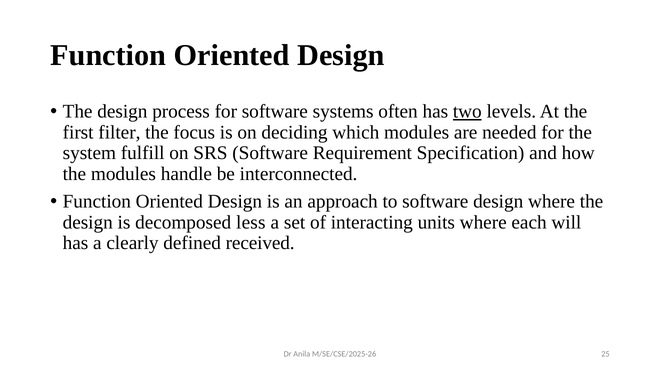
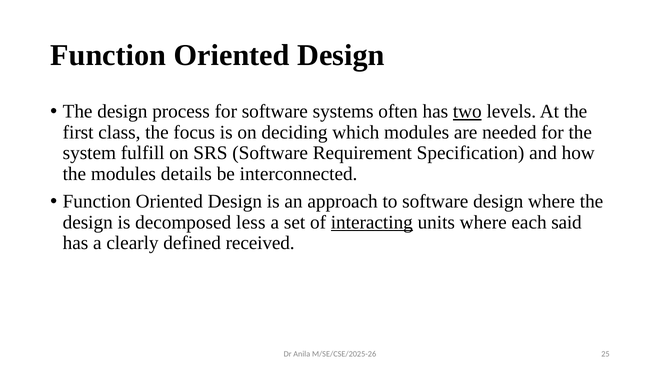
filter: filter -> class
handle: handle -> details
interacting underline: none -> present
will: will -> said
